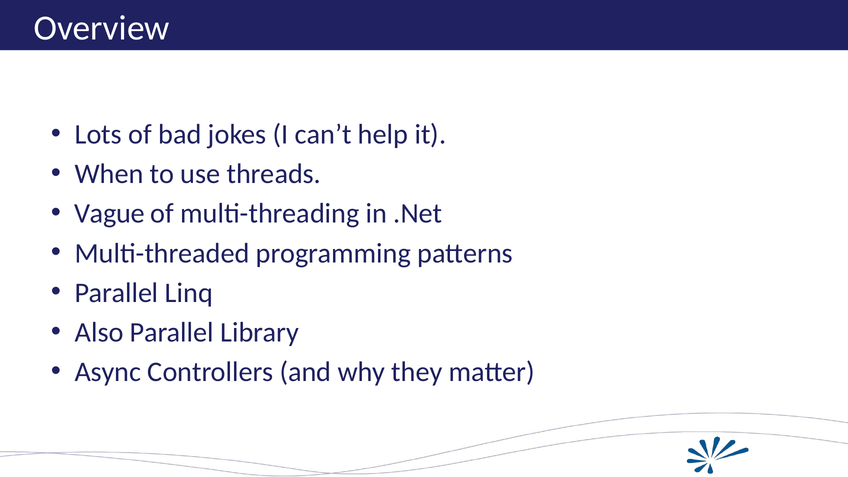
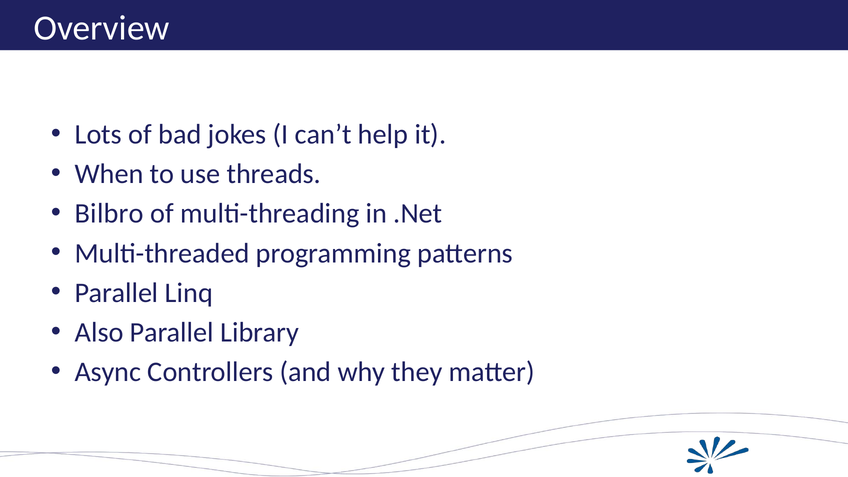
Vague: Vague -> Bilbro
